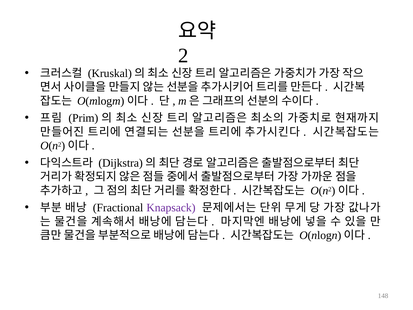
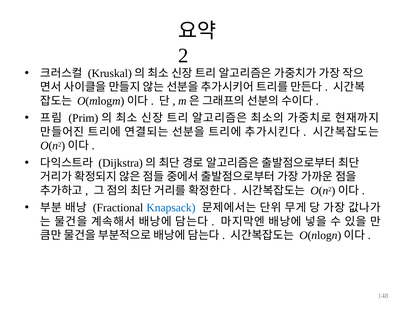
Knapsack colour: purple -> blue
